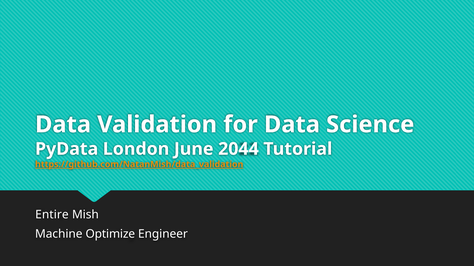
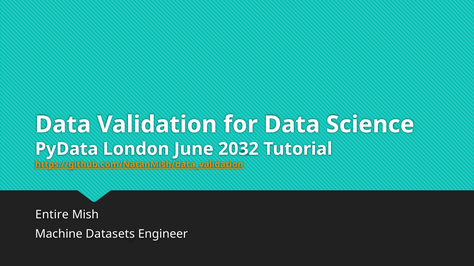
2044: 2044 -> 2032
Optimize: Optimize -> Datasets
